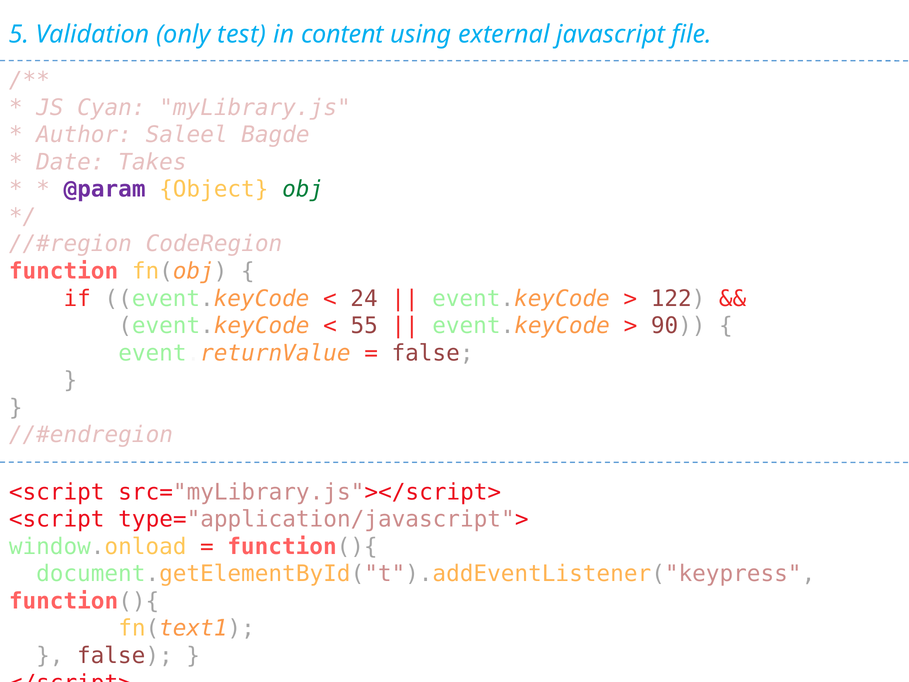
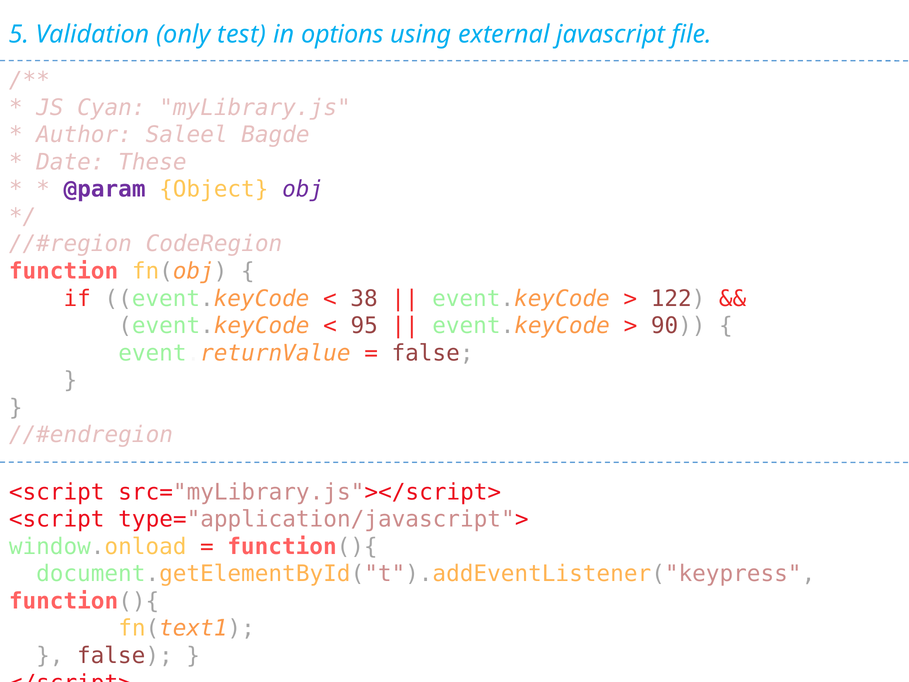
content: content -> options
Takes: Takes -> These
obj colour: green -> purple
24: 24 -> 38
55: 55 -> 95
